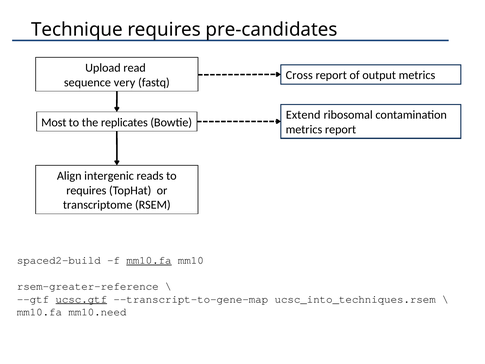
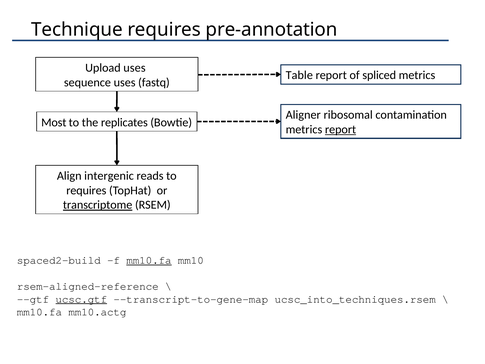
pre-candidates: pre-candidates -> pre-annotation
Upload read: read -> uses
Cross: Cross -> Table
output: output -> spliced
sequence very: very -> uses
Extend: Extend -> Aligner
report at (341, 129) underline: none -> present
transcriptome underline: none -> present
rsem-greater-reference: rsem-greater-reference -> rsem-aligned-reference
mm10.need: mm10.need -> mm10.actg
